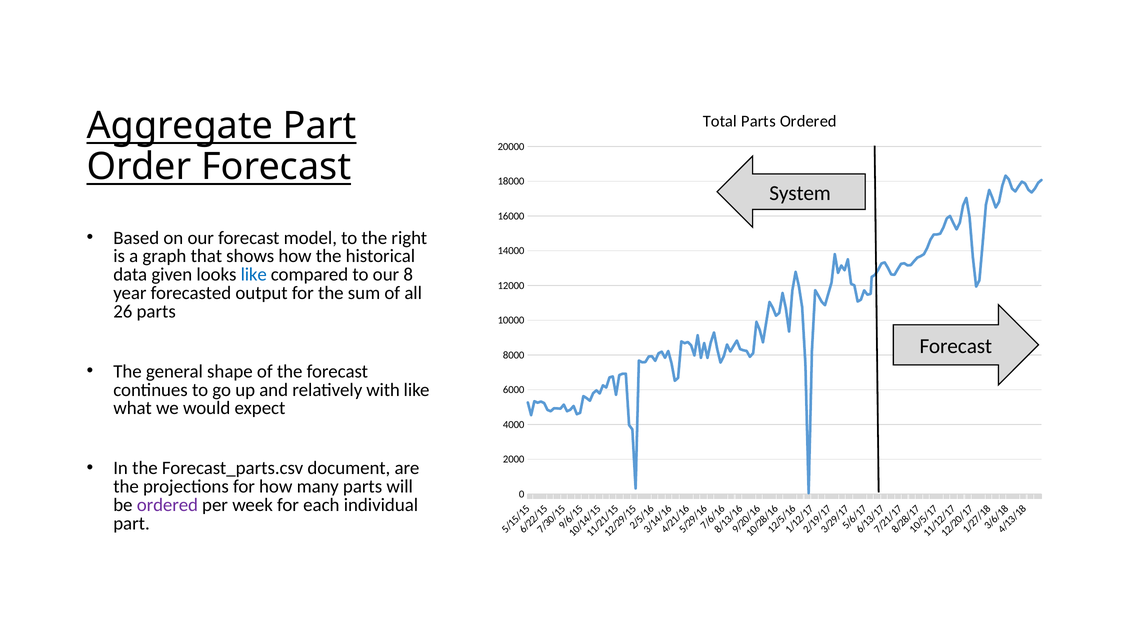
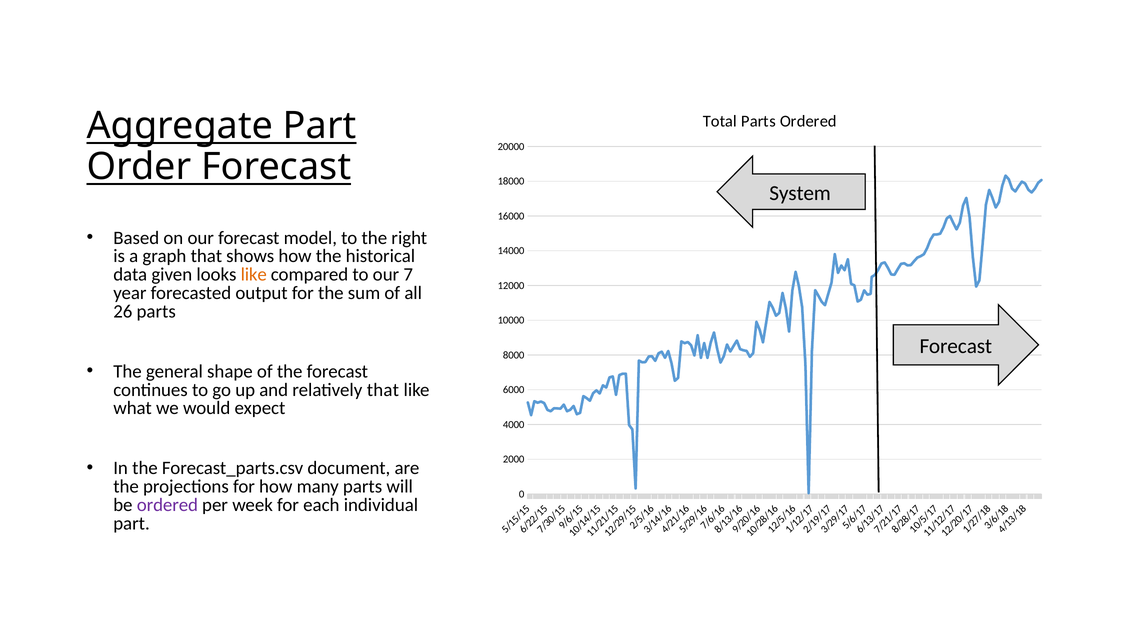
like at (254, 274) colour: blue -> orange
our 8: 8 -> 7
relatively with: with -> that
